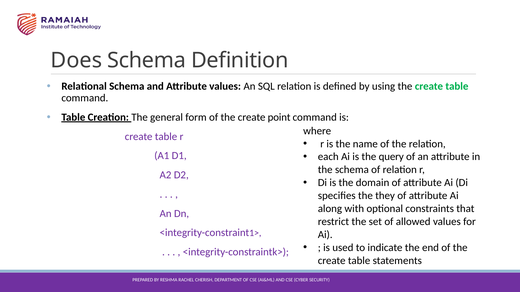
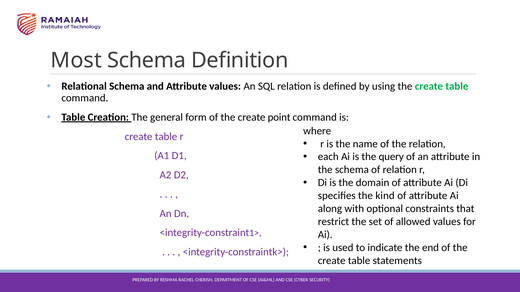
Does: Does -> Most
they: they -> kind
